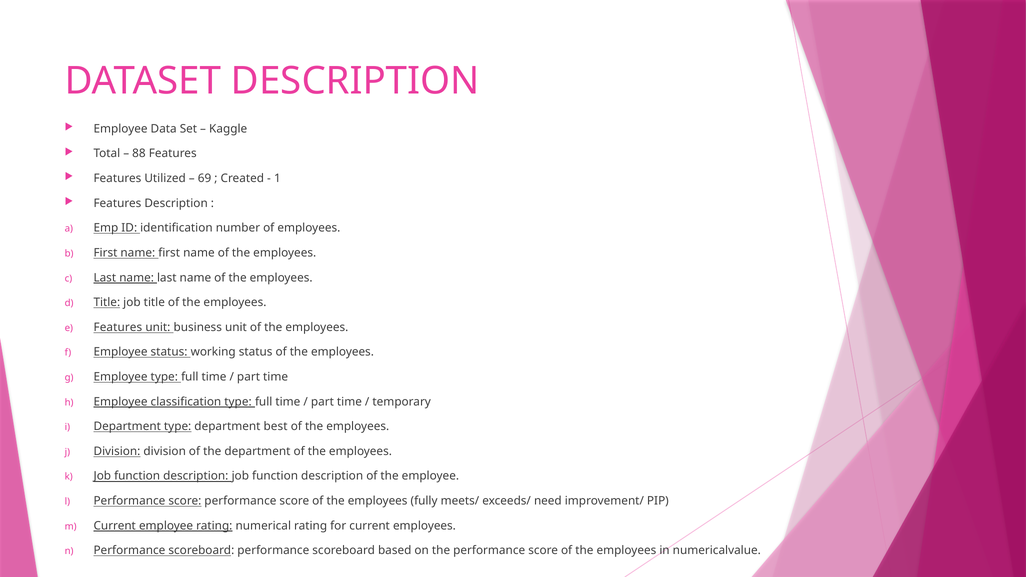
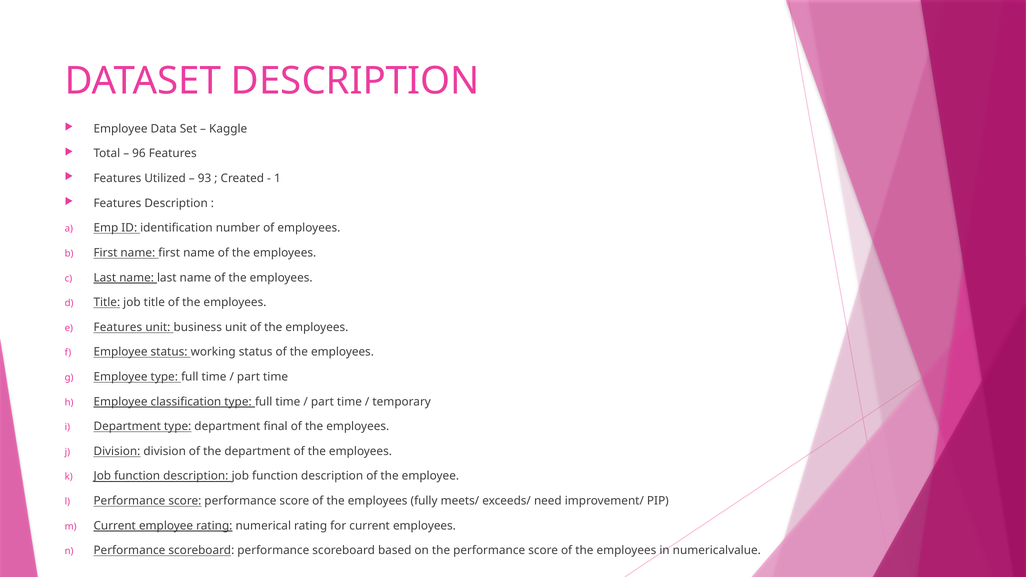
88: 88 -> 96
69: 69 -> 93
best: best -> final
